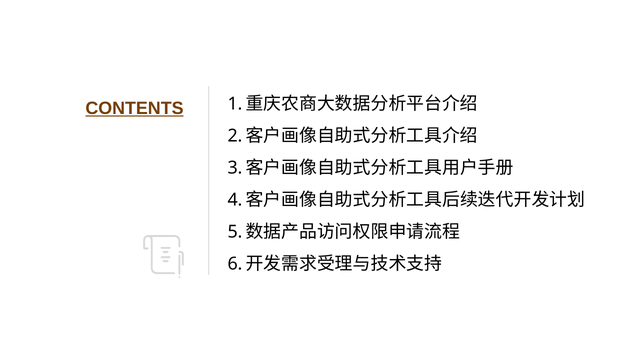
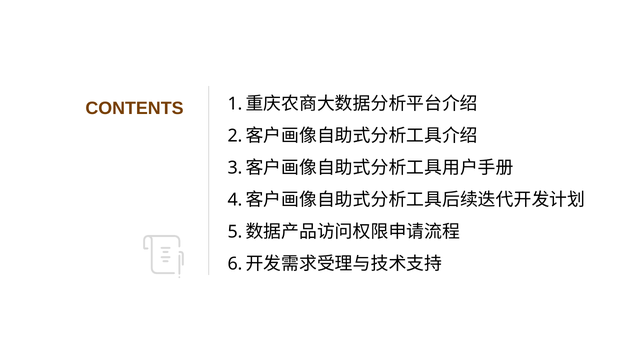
CONTENTS underline: present -> none
